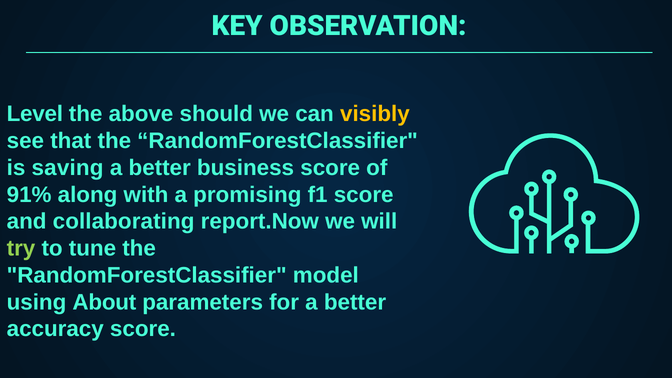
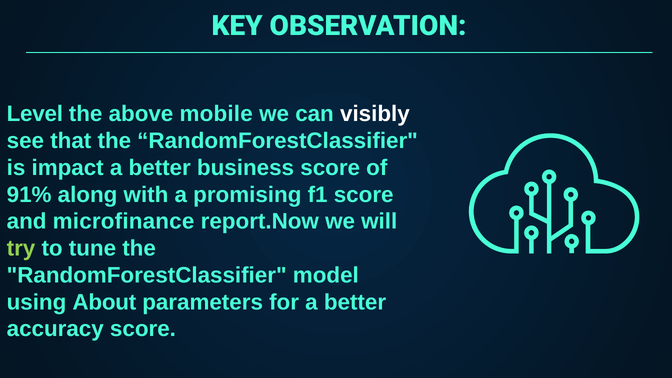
should: should -> mobile
visibly colour: yellow -> white
saving: saving -> impact
collaborating: collaborating -> microfinance
